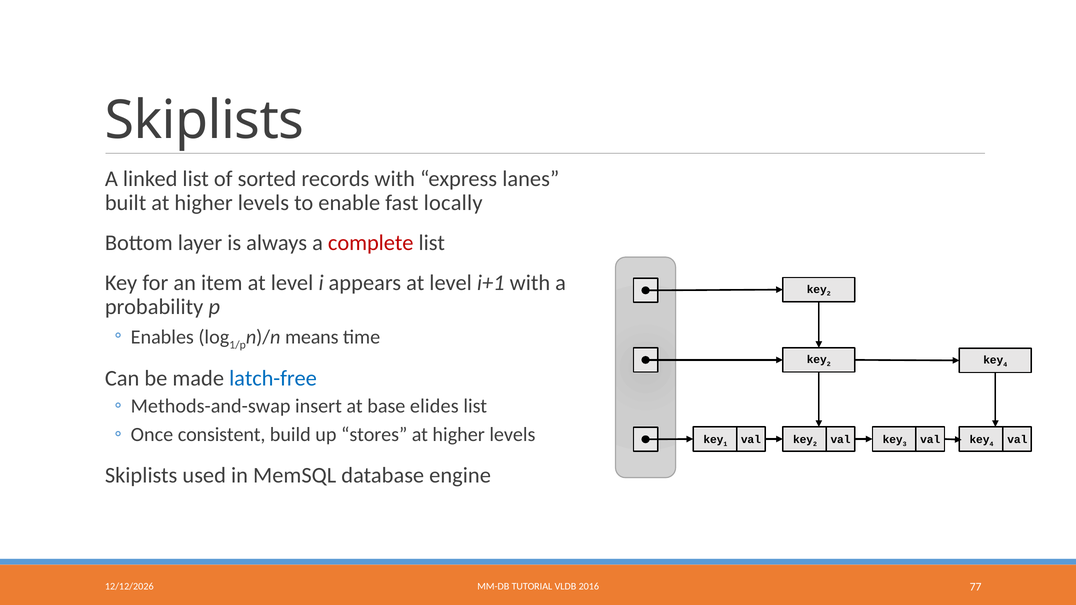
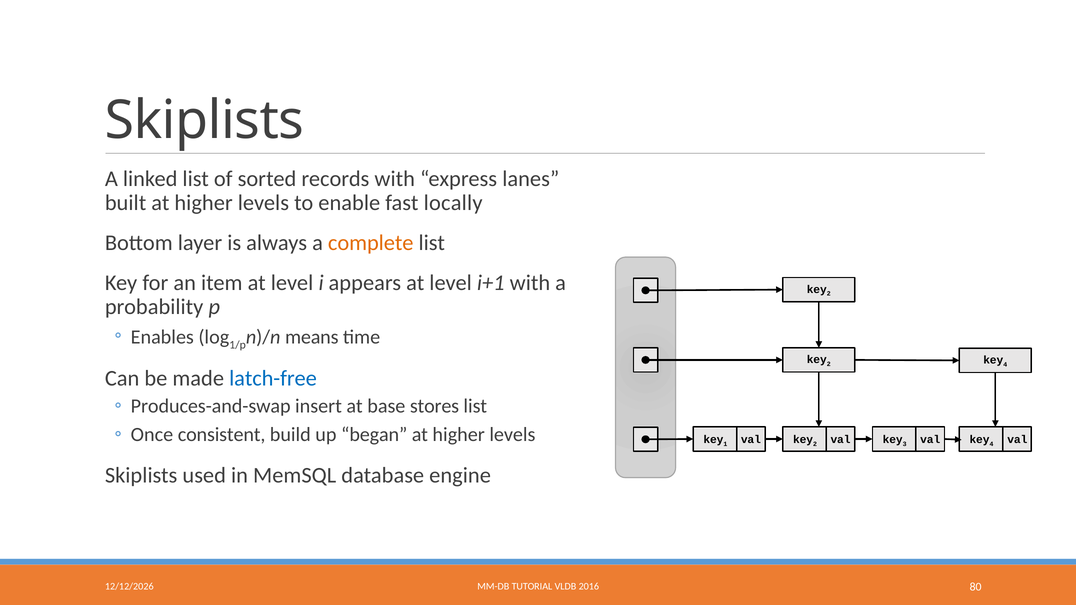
complete colour: red -> orange
Methods-and-swap: Methods-and-swap -> Produces-and-swap
elides: elides -> stores
stores: stores -> began
77: 77 -> 80
